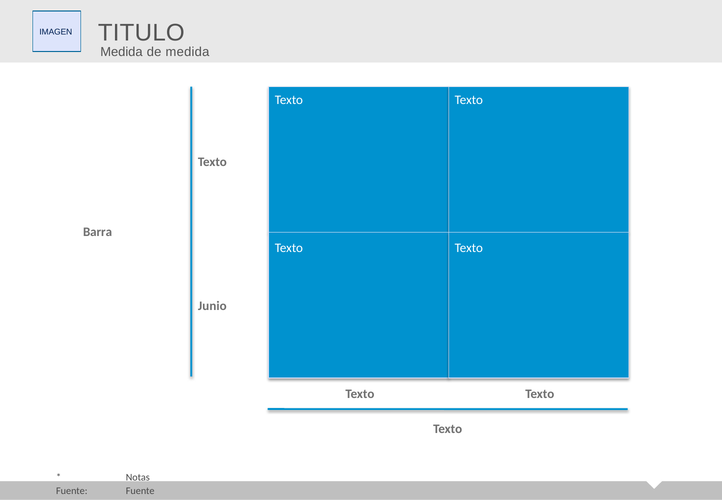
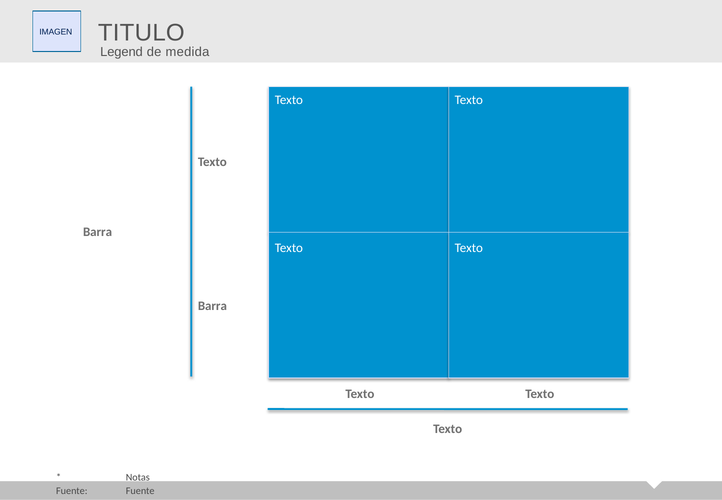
Medida at (121, 52): Medida -> Legend
Junio at (212, 306): Junio -> Barra
